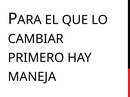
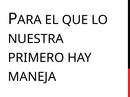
CAMBIAR: CAMBIAR -> NUESTRA
